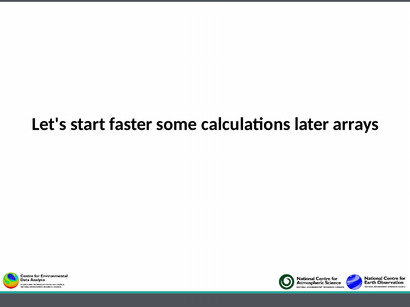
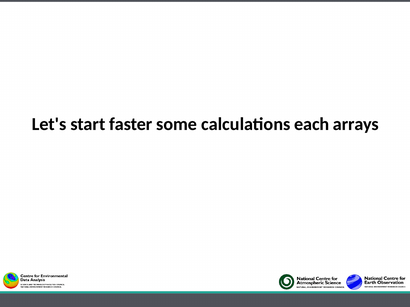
later: later -> each
